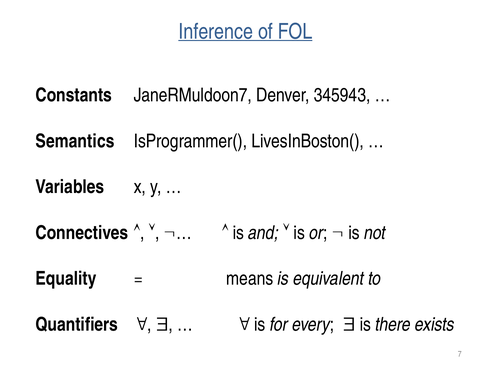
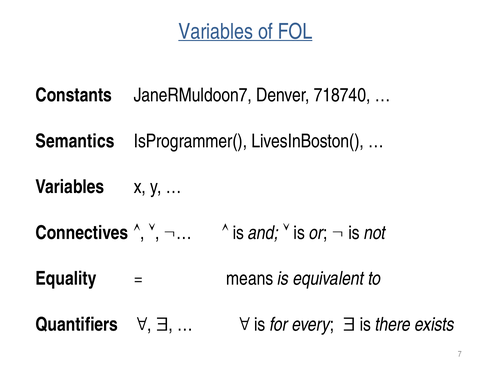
Inference at (216, 32): Inference -> Variables
345943: 345943 -> 718740
